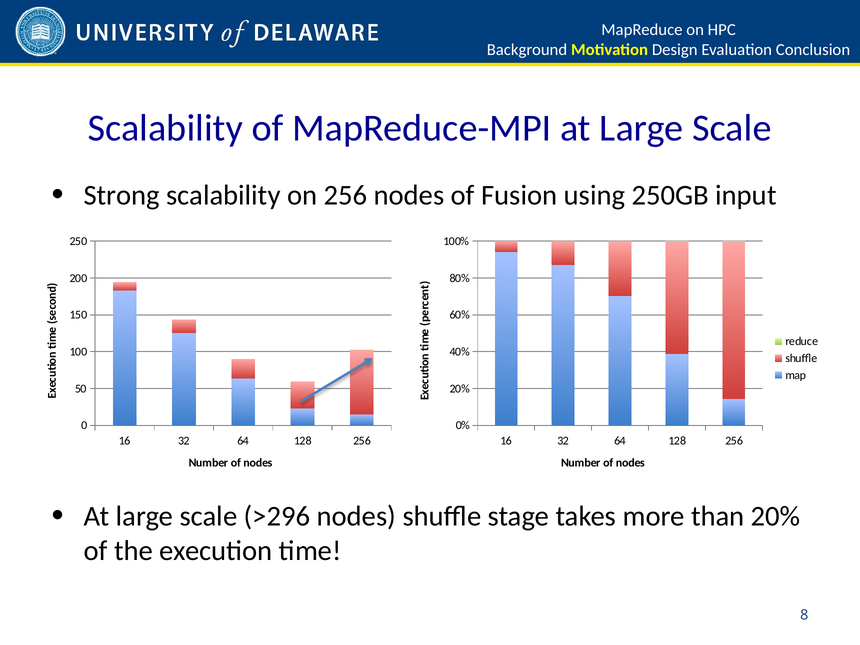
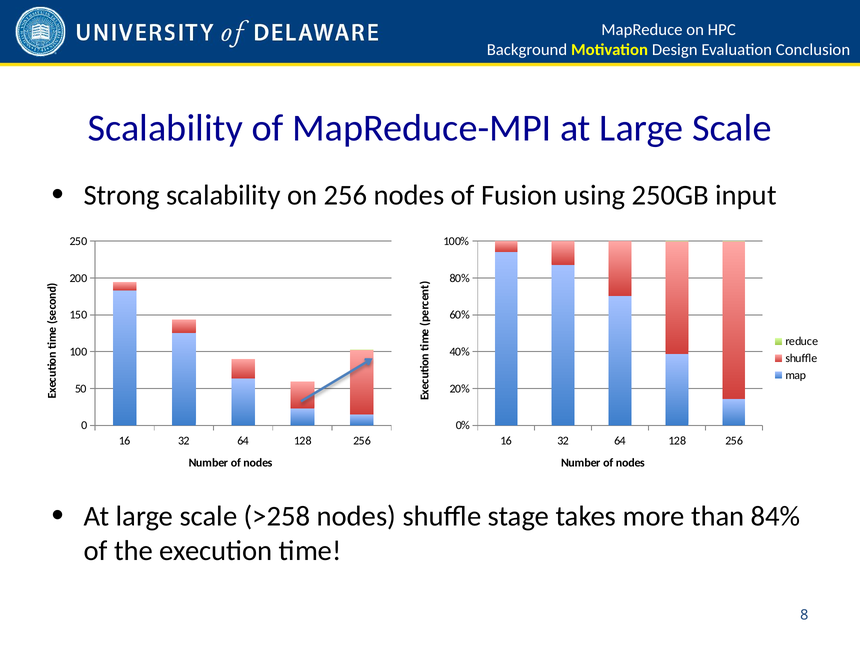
>296: >296 -> >258
than 20%: 20% -> 84%
